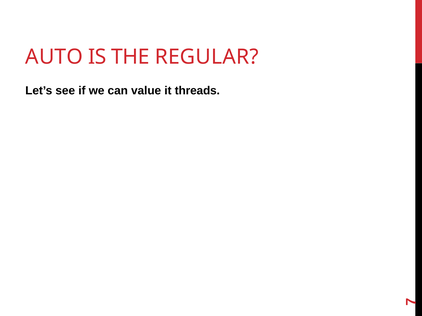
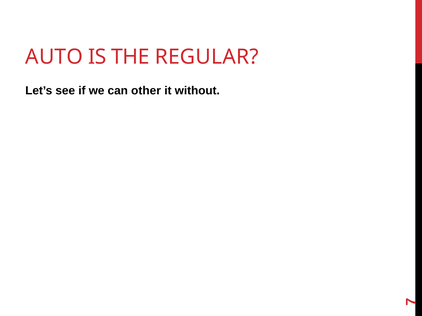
value: value -> other
threads: threads -> without
